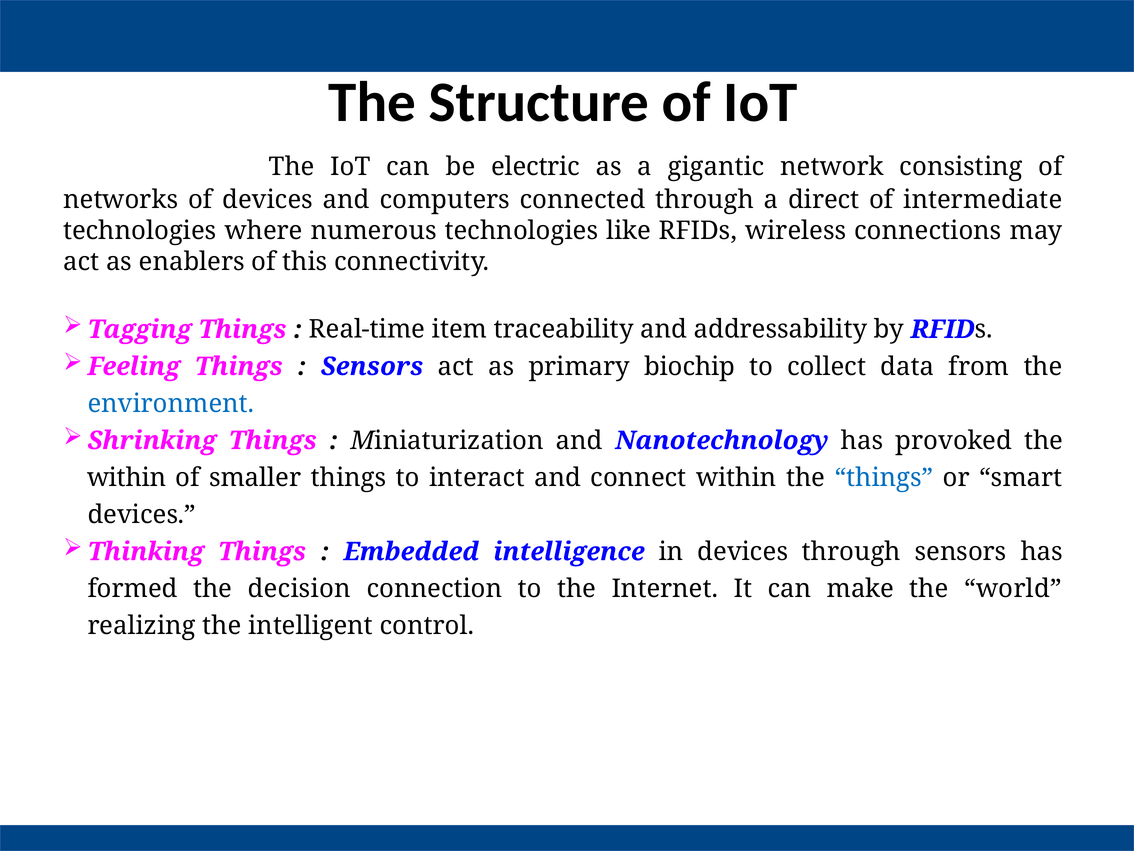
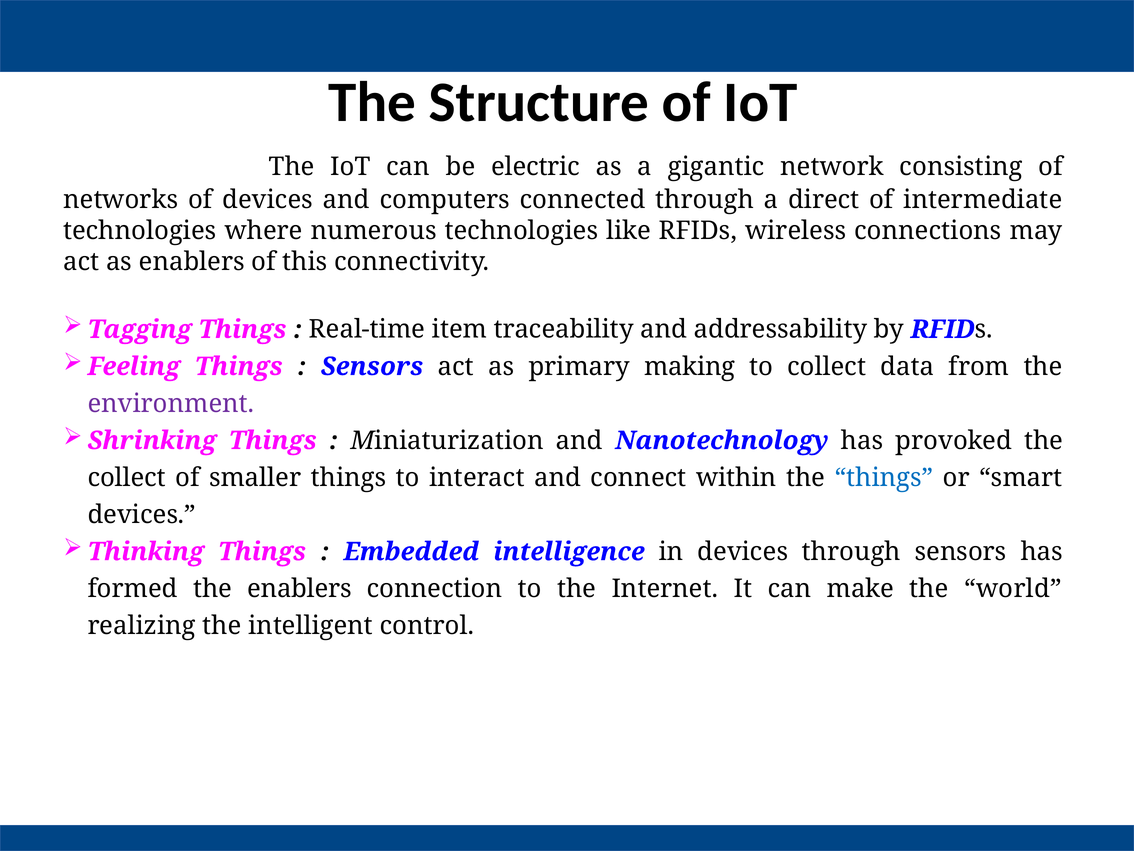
biochip: biochip -> making
environment colour: blue -> purple
within at (127, 477): within -> collect
the decision: decision -> enablers
